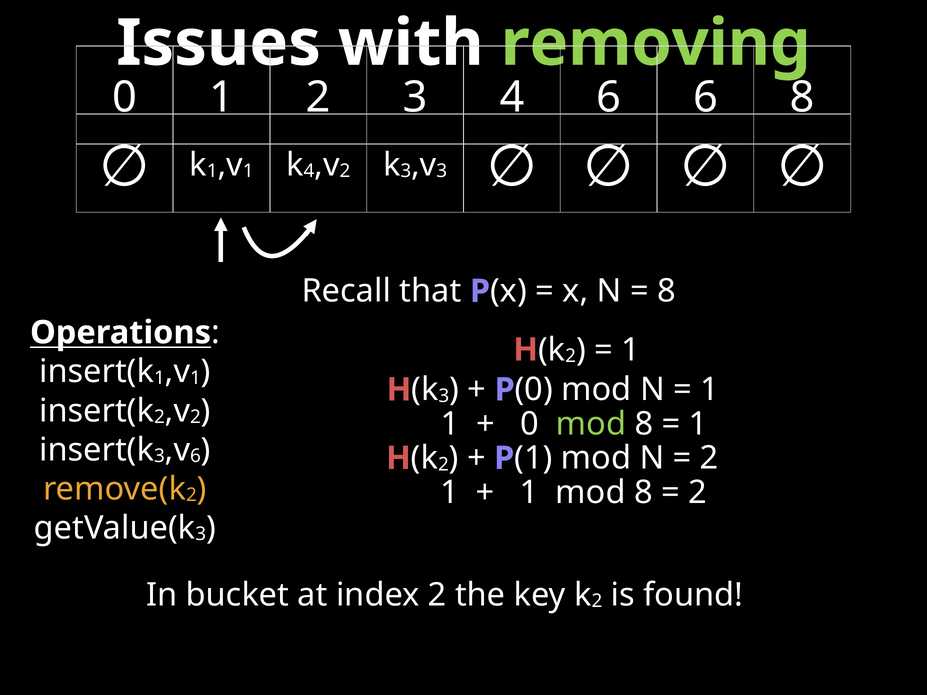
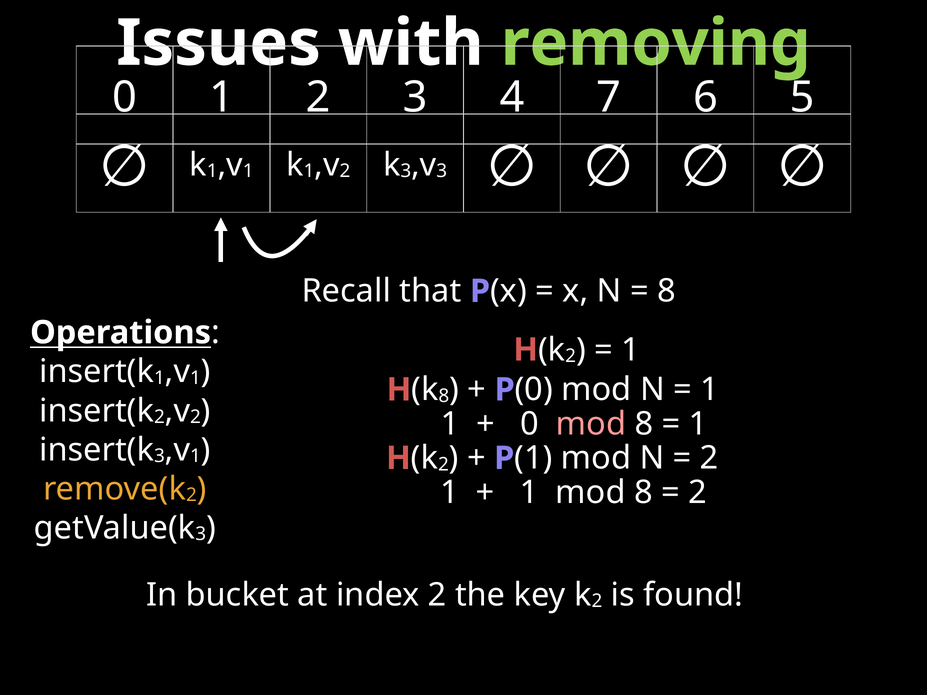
4 6: 6 -> 7
6 8: 8 -> 5
4 at (309, 171): 4 -> 1
3 at (444, 396): 3 -> 8
mod at (591, 424) colour: light green -> pink
6 at (195, 456): 6 -> 1
